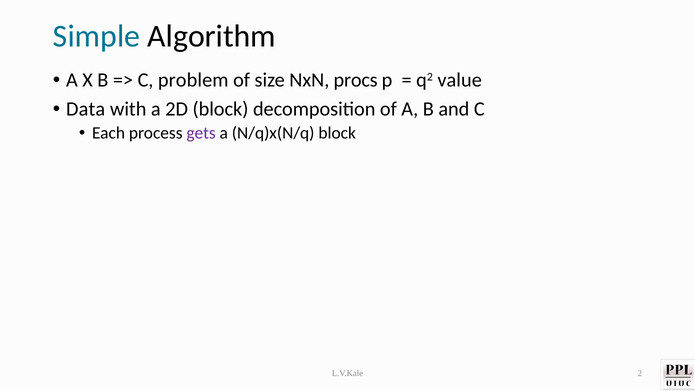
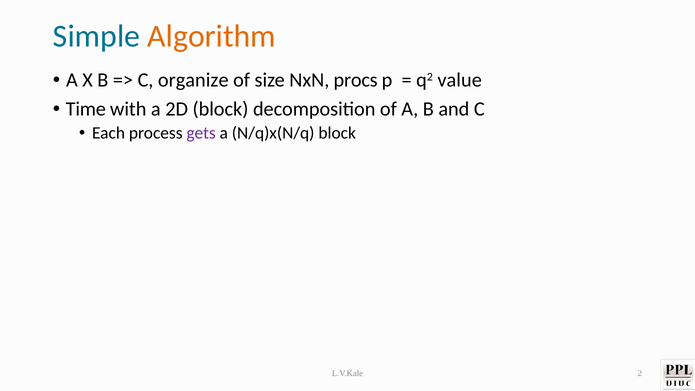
Algorithm colour: black -> orange
problem: problem -> organize
Data: Data -> Time
